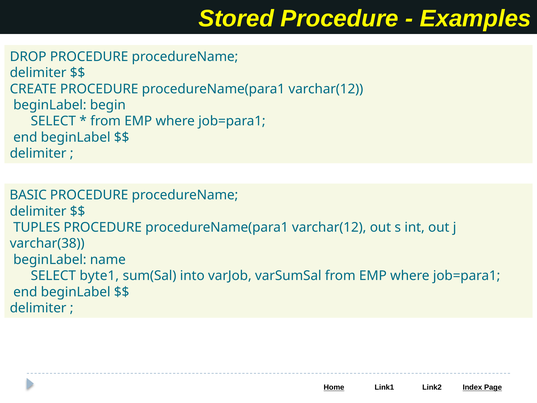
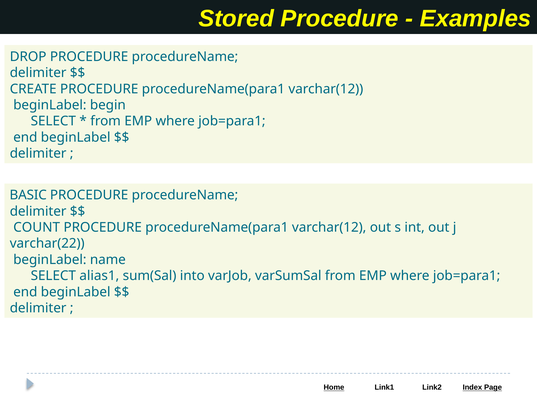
TUPLES: TUPLES -> COUNT
varchar(38: varchar(38 -> varchar(22
byte1: byte1 -> alias1
